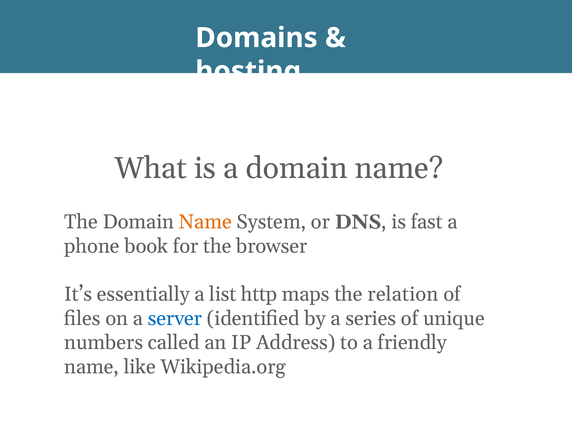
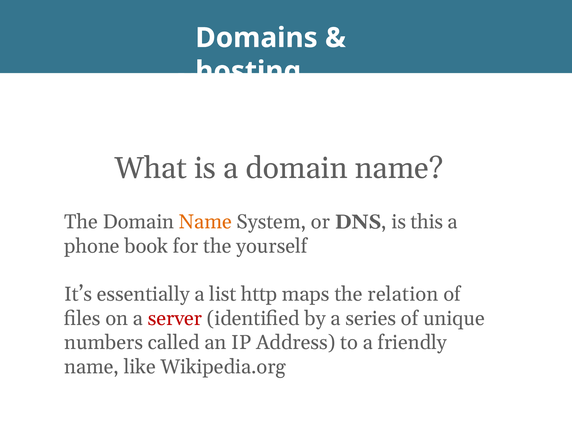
fast: fast -> this
browser: browser -> yourself
server colour: blue -> red
